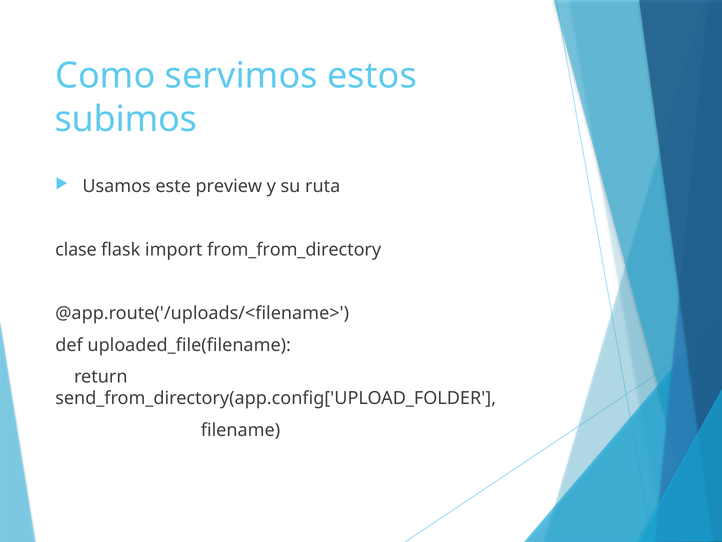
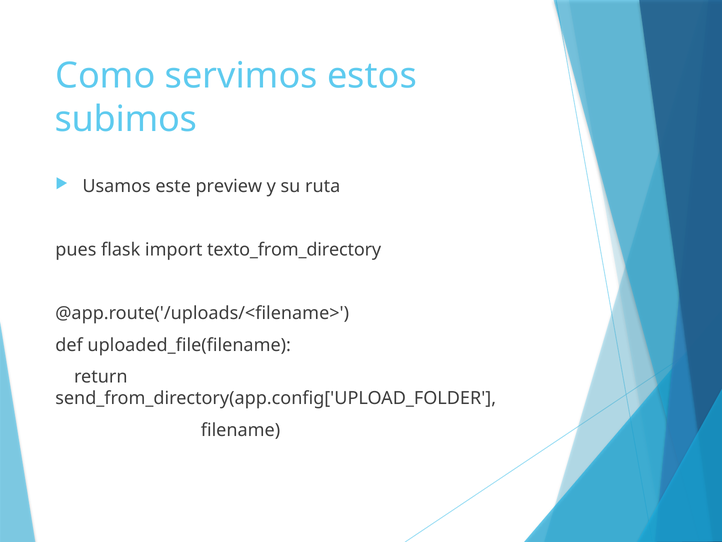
clase: clase -> pues
from_from_directory: from_from_directory -> texto_from_directory
